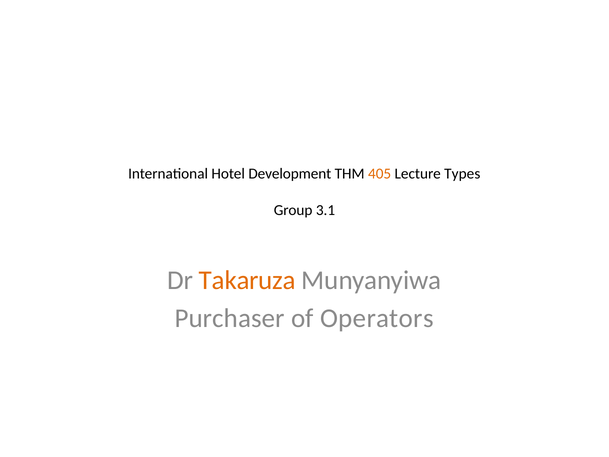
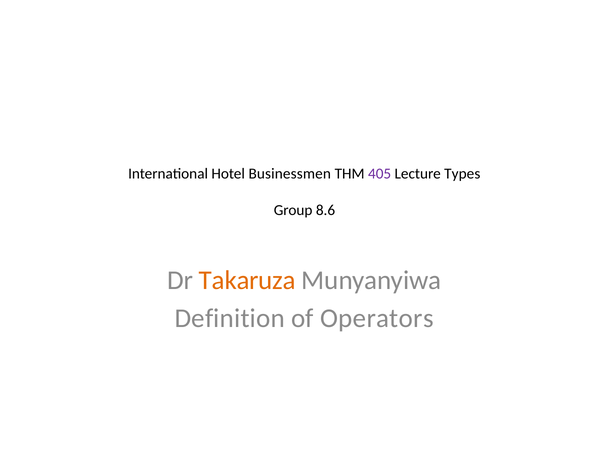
Development: Development -> Businessmen
405 colour: orange -> purple
3.1: 3.1 -> 8.6
Purchaser: Purchaser -> Definition
